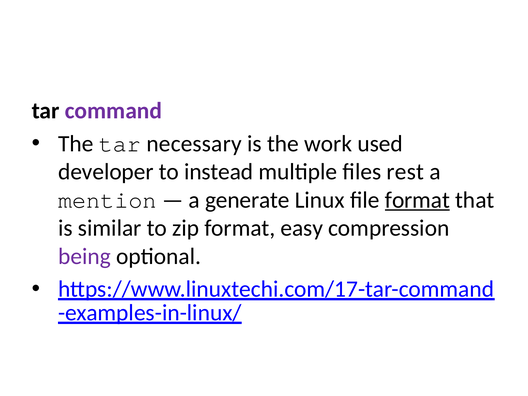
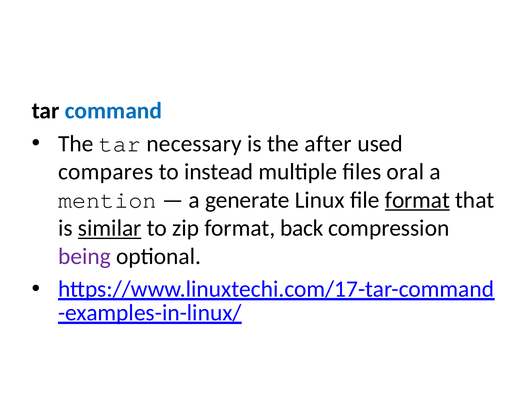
command colour: purple -> blue
work: work -> after
developer: developer -> compares
rest: rest -> oral
similar underline: none -> present
easy: easy -> back
